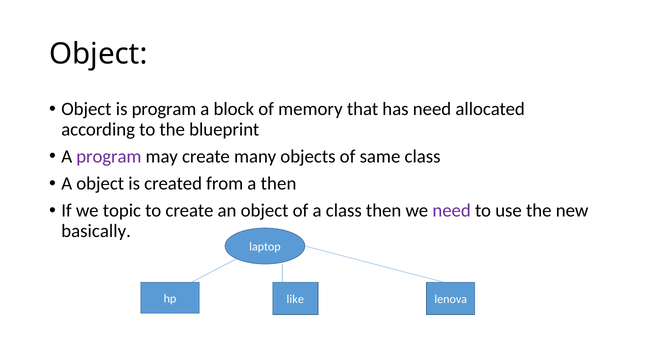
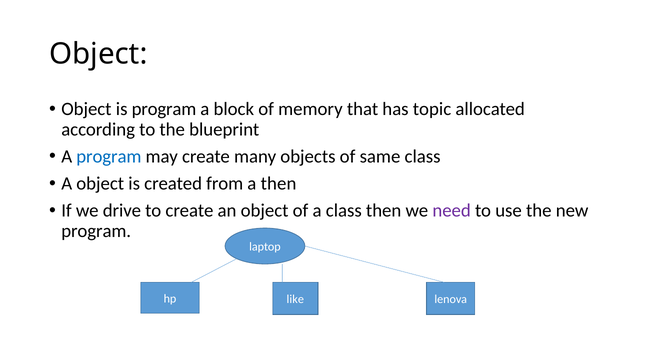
has need: need -> topic
program at (109, 156) colour: purple -> blue
topic: topic -> drive
basically at (96, 231): basically -> program
